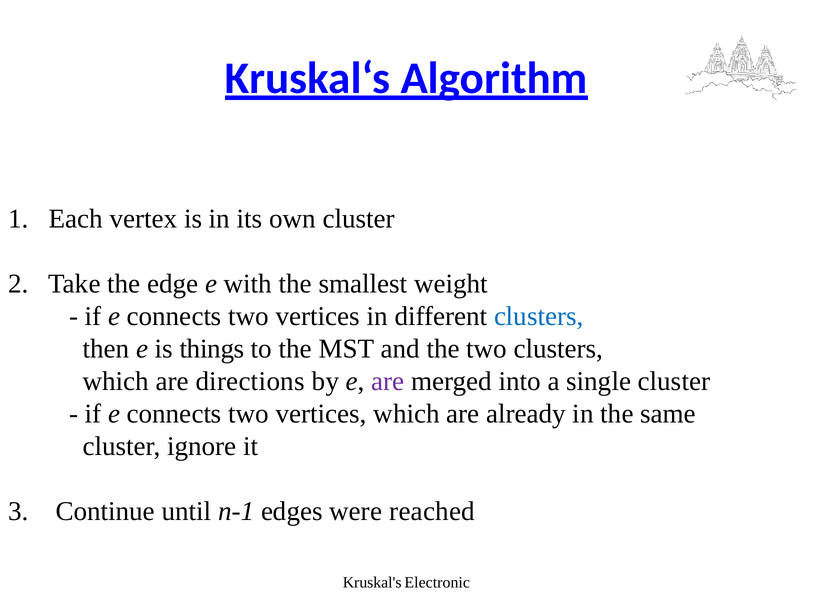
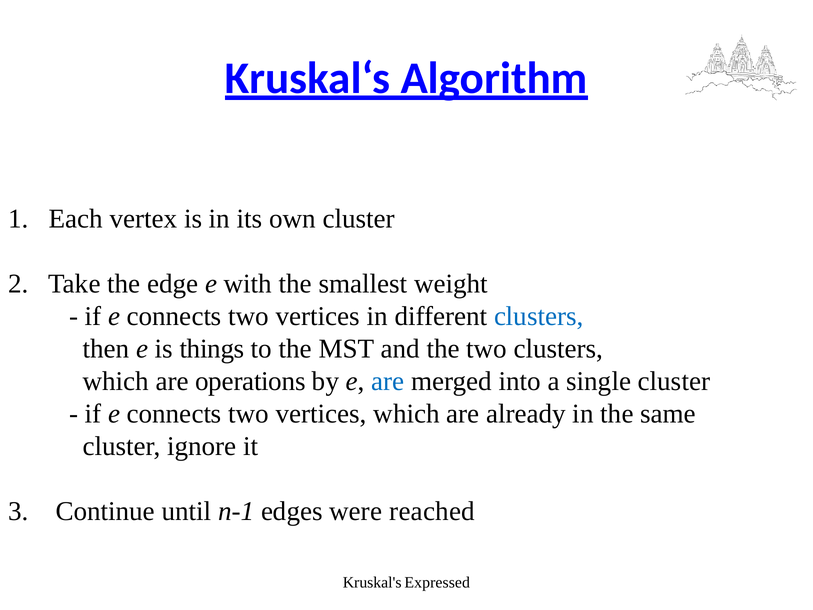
directions: directions -> operations
are at (388, 381) colour: purple -> blue
Electronic: Electronic -> Expressed
